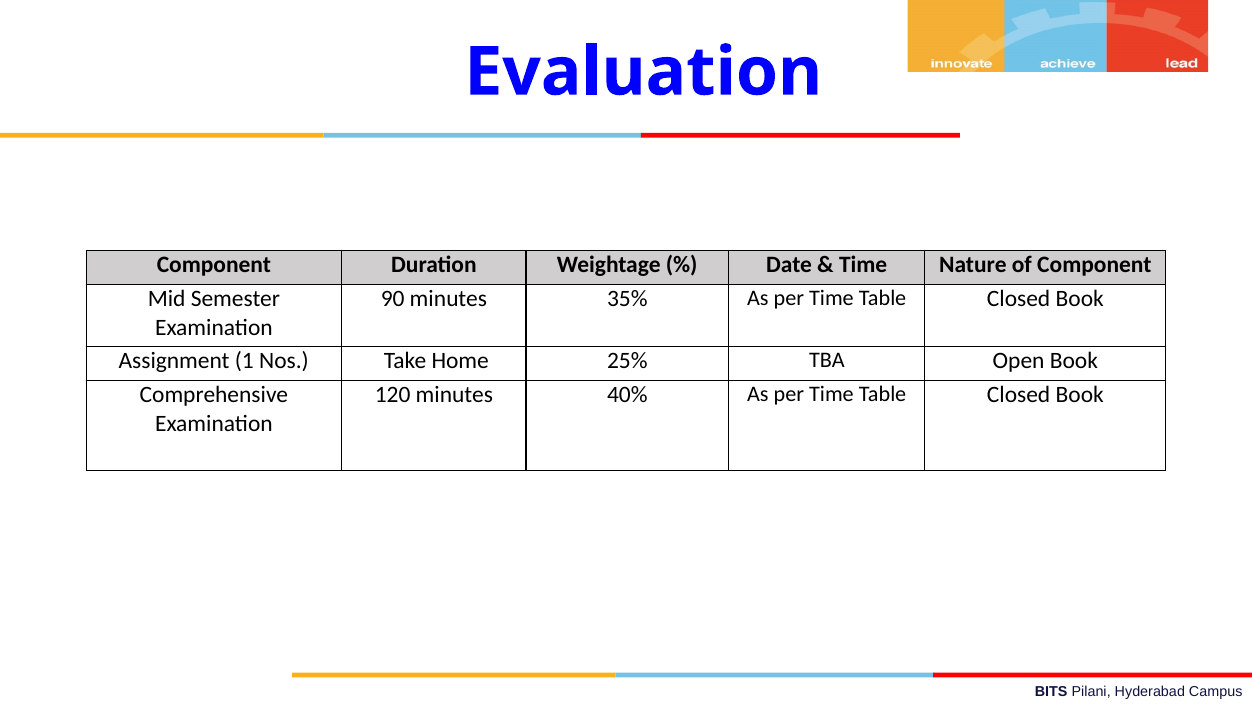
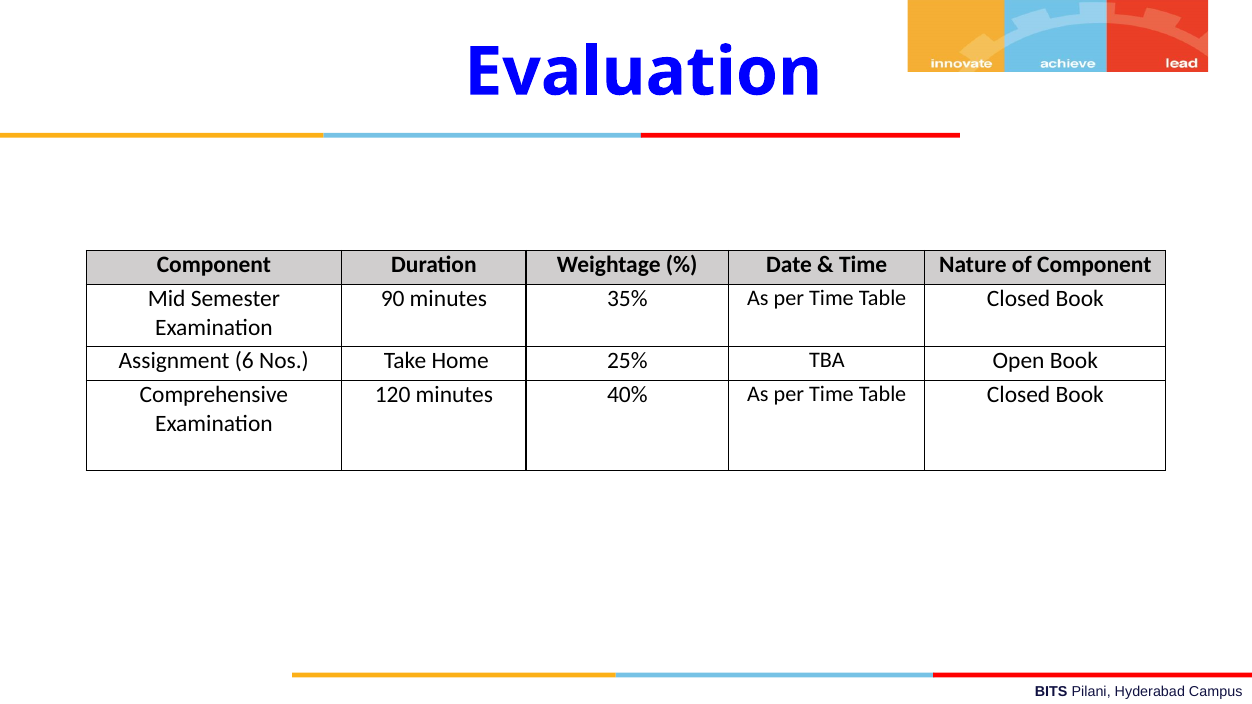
1: 1 -> 6
